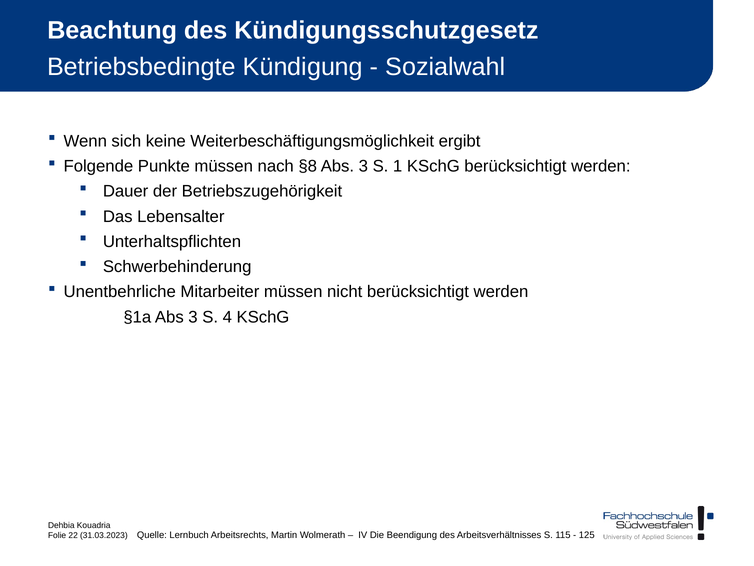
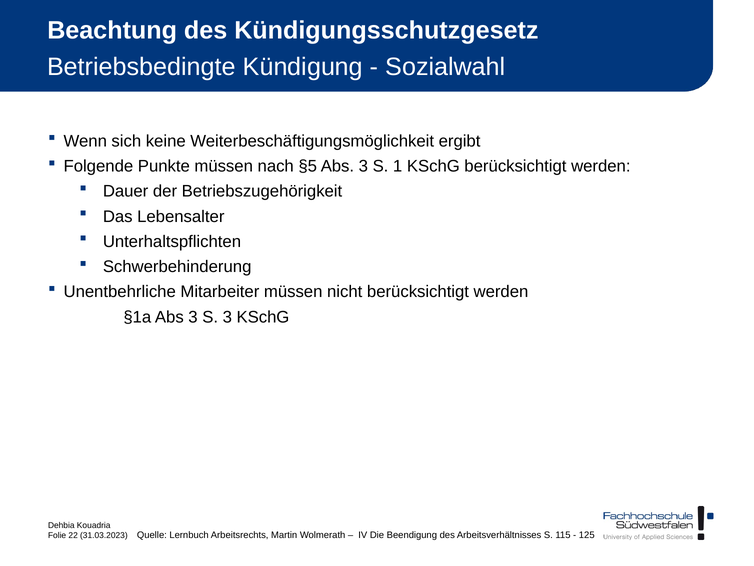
§8: §8 -> §5
S 4: 4 -> 3
